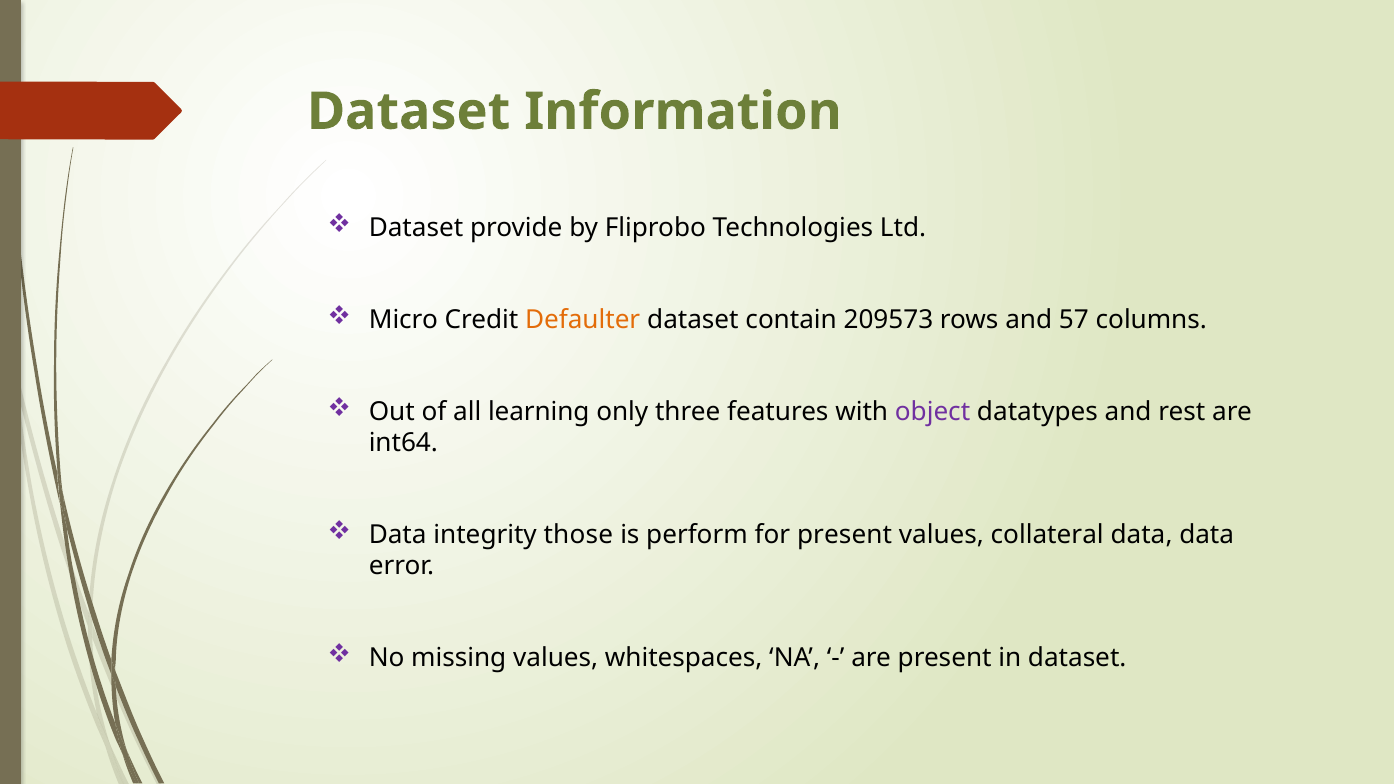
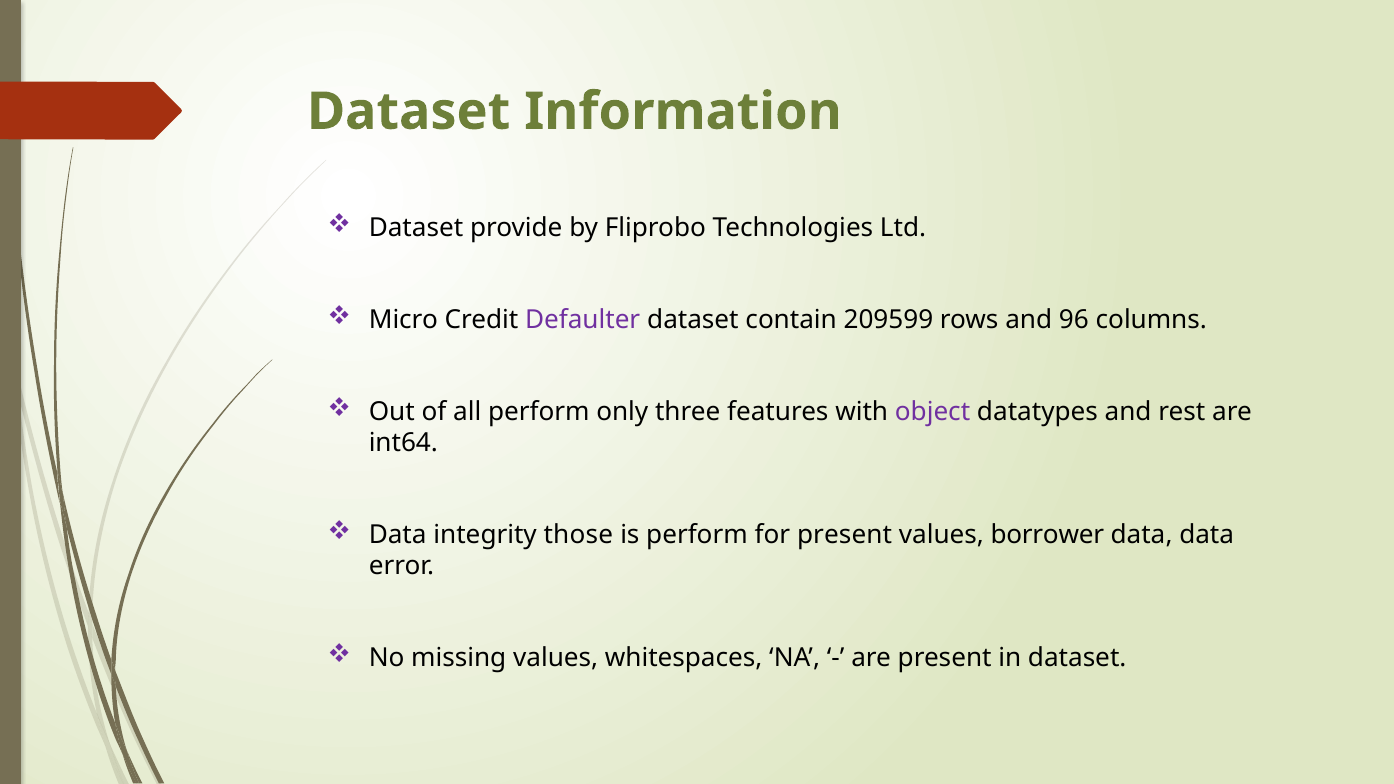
Defaulter colour: orange -> purple
209573: 209573 -> 209599
57: 57 -> 96
all learning: learning -> perform
collateral: collateral -> borrower
